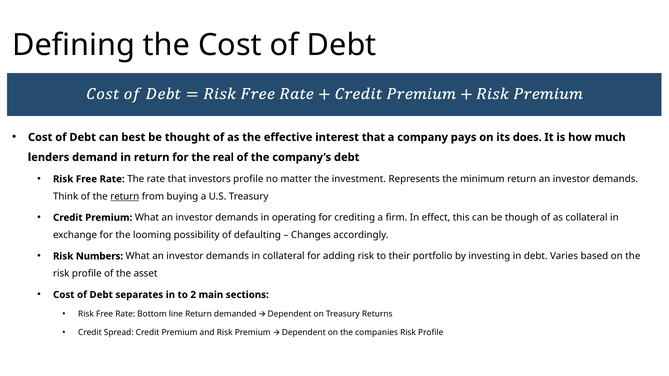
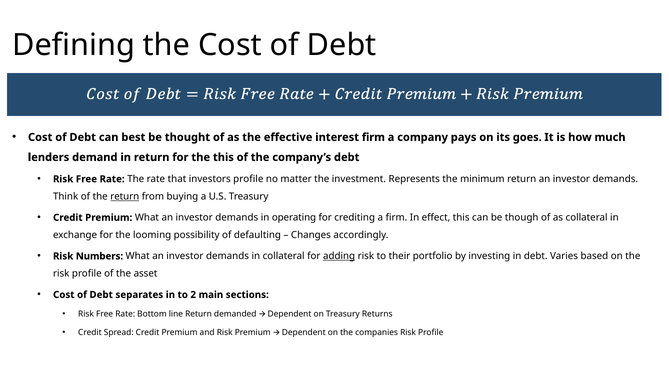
interest that: that -> firm
does: does -> goes
the real: real -> this
adding underline: none -> present
